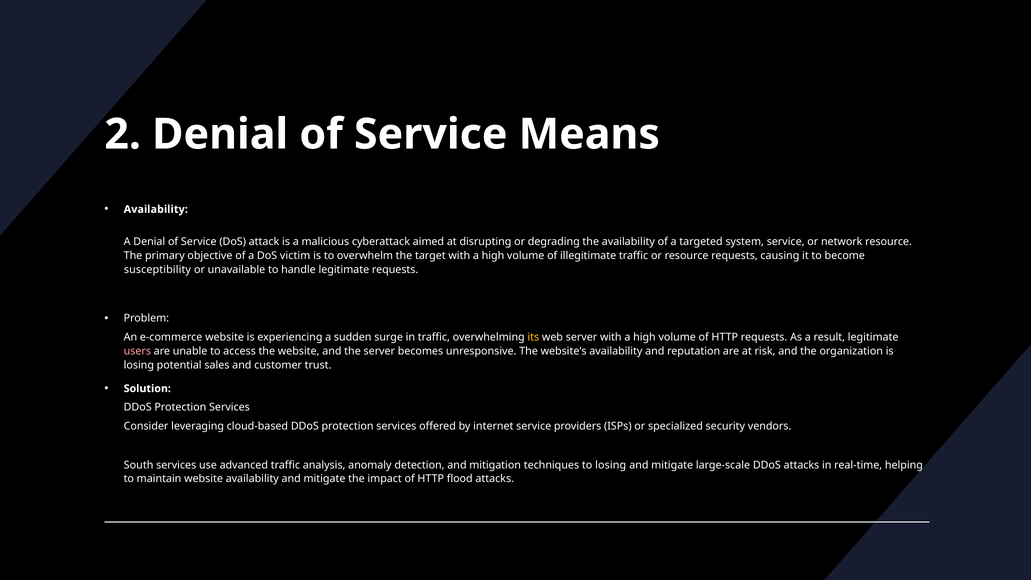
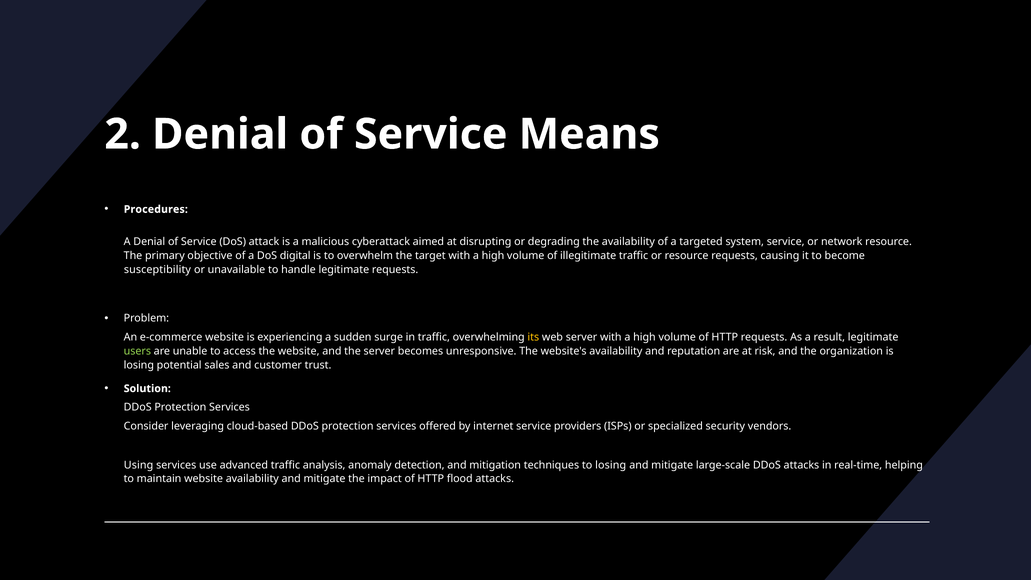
Availability at (156, 209): Availability -> Procedures
victim: victim -> digital
users colour: pink -> light green
South: South -> Using
